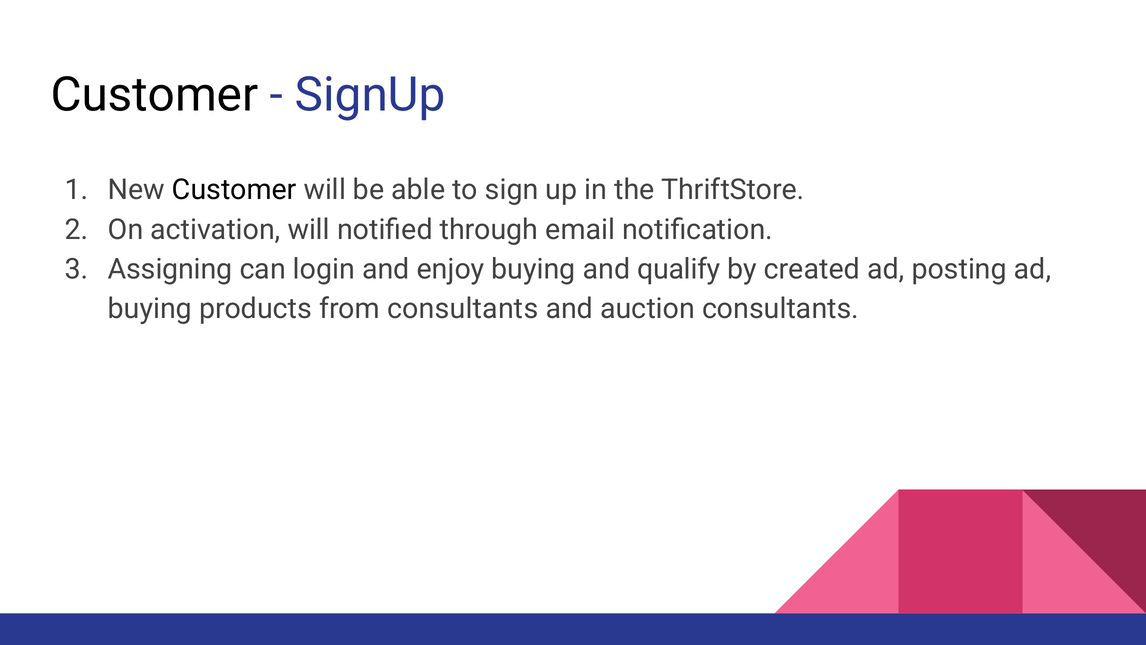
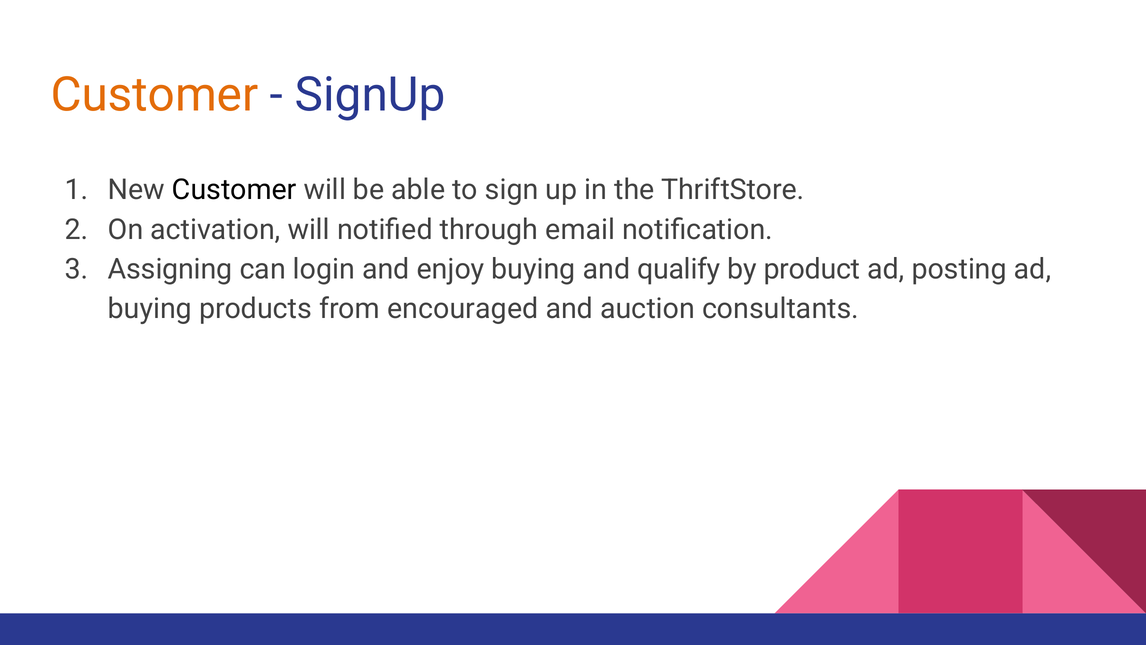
Customer at (154, 95) colour: black -> orange
created: created -> product
from consultants: consultants -> encouraged
